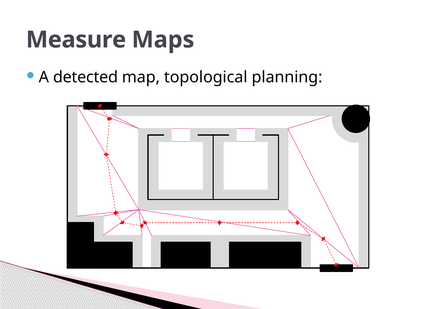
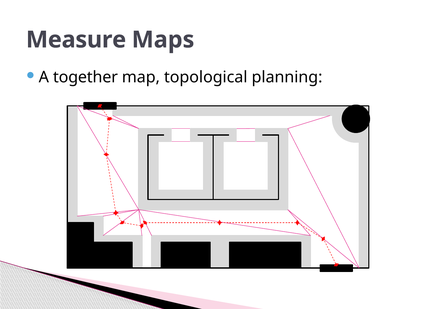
detected: detected -> together
